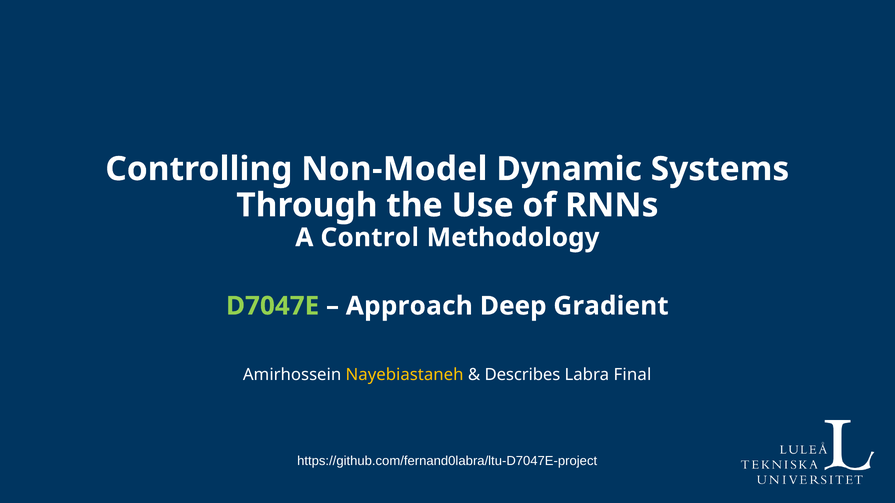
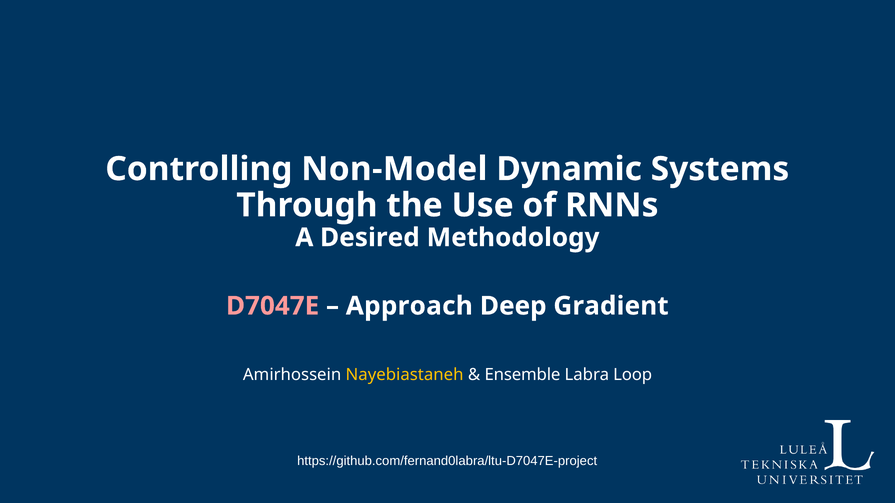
Control: Control -> Desired
D7047E colour: light green -> pink
Describes: Describes -> Ensemble
Final: Final -> Loop
